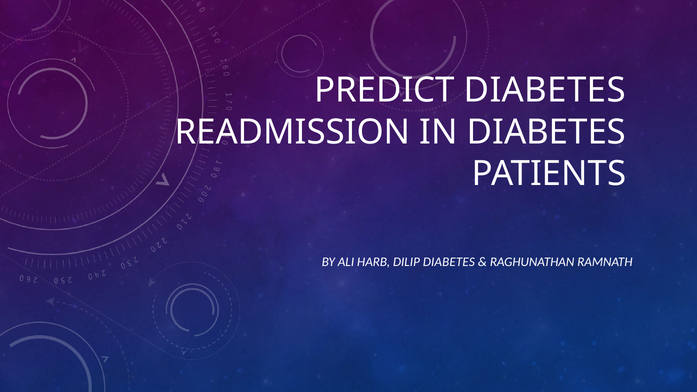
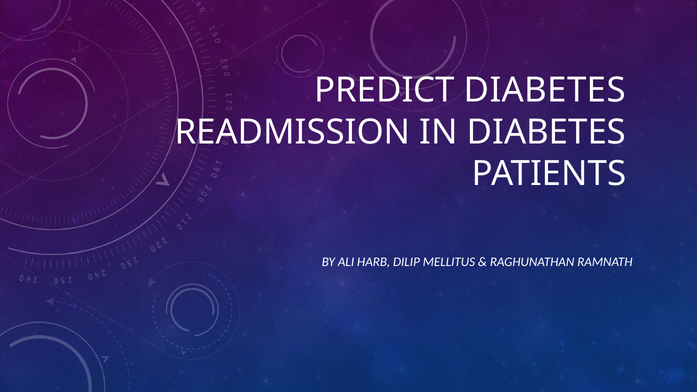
DILIP DIABETES: DIABETES -> MELLITUS
